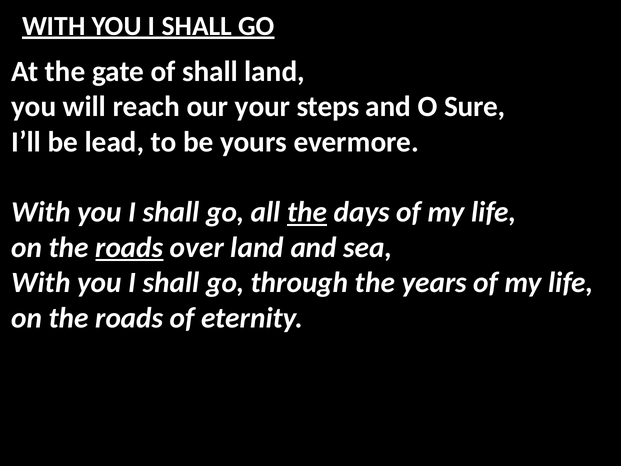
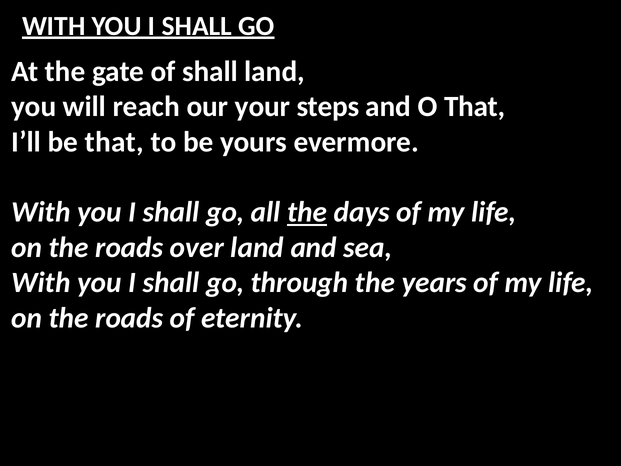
O Sure: Sure -> That
be lead: lead -> that
roads at (129, 247) underline: present -> none
